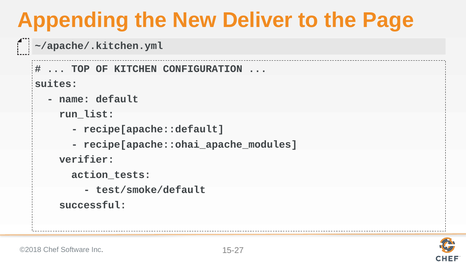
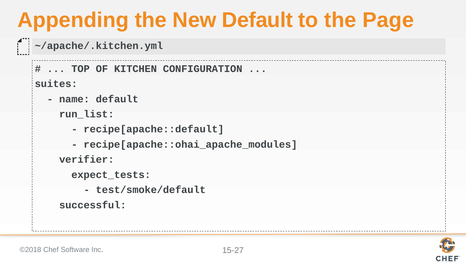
New Deliver: Deliver -> Default
action_tests: action_tests -> expect_tests
